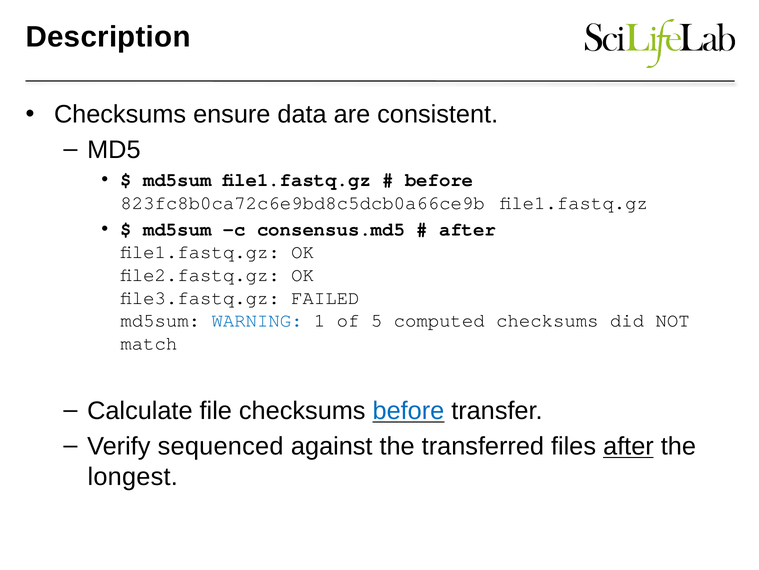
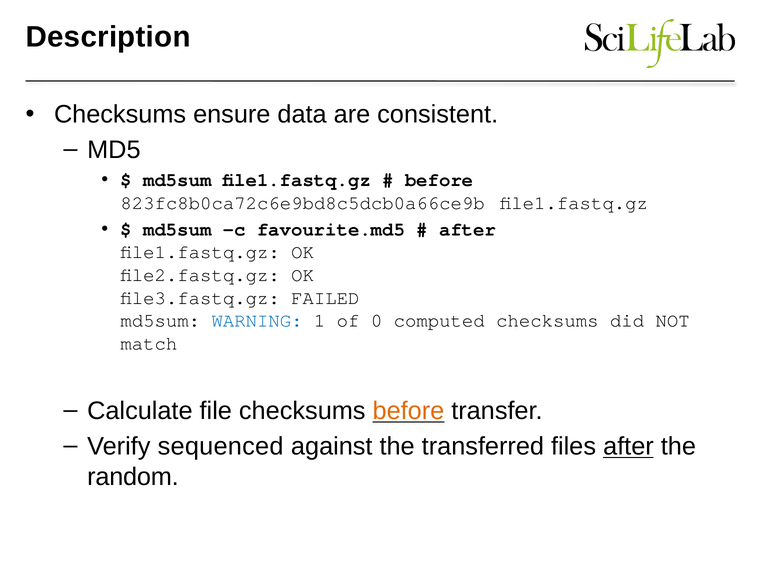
consensus.md5: consensus.md5 -> favourite.md5
5: 5 -> 0
before at (408, 410) colour: blue -> orange
longest: longest -> random
